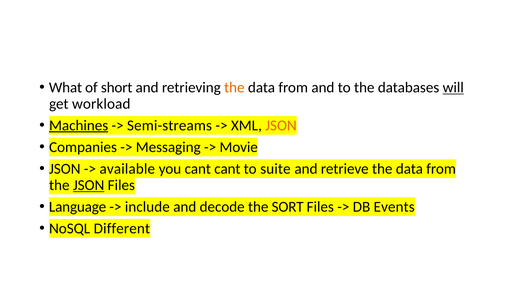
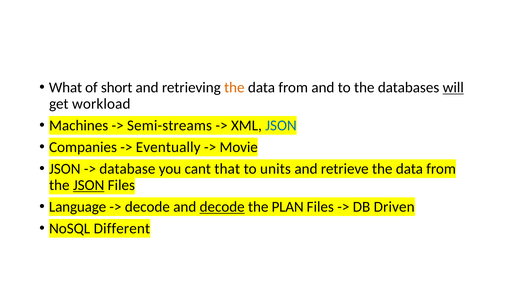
Machines underline: present -> none
JSON at (281, 125) colour: orange -> blue
Messaging: Messaging -> Eventually
available: available -> database
cant cant: cant -> that
suite: suite -> units
include at (147, 207): include -> decode
decode at (222, 207) underline: none -> present
SORT: SORT -> PLAN
Events: Events -> Driven
